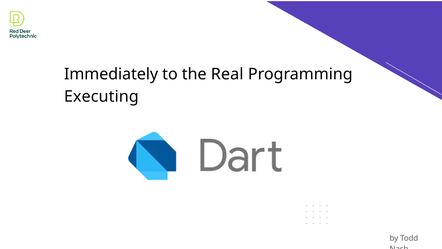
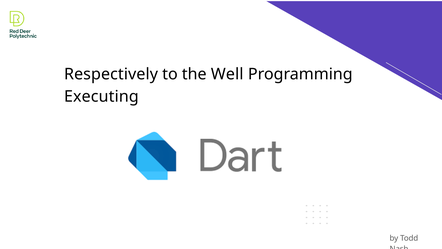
Immediately: Immediately -> Respectively
Real: Real -> Well
